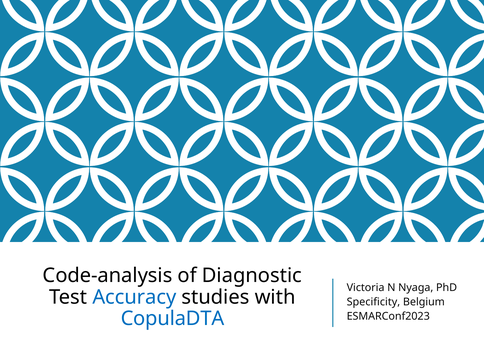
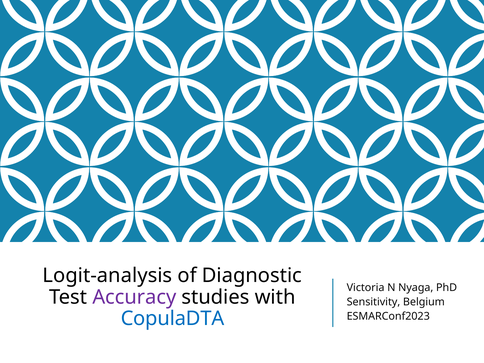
Code-analysis: Code-analysis -> Logit-analysis
Accuracy colour: blue -> purple
Specificity: Specificity -> Sensitivity
